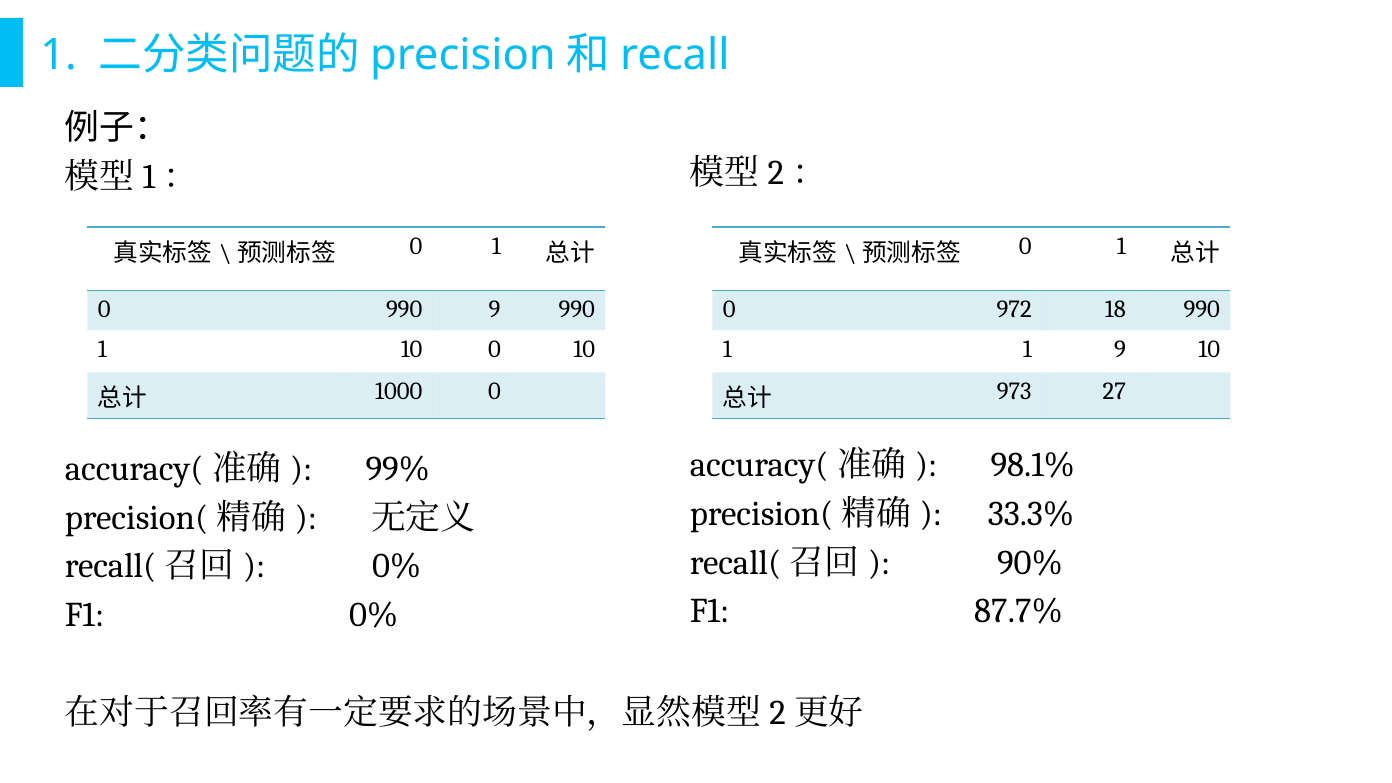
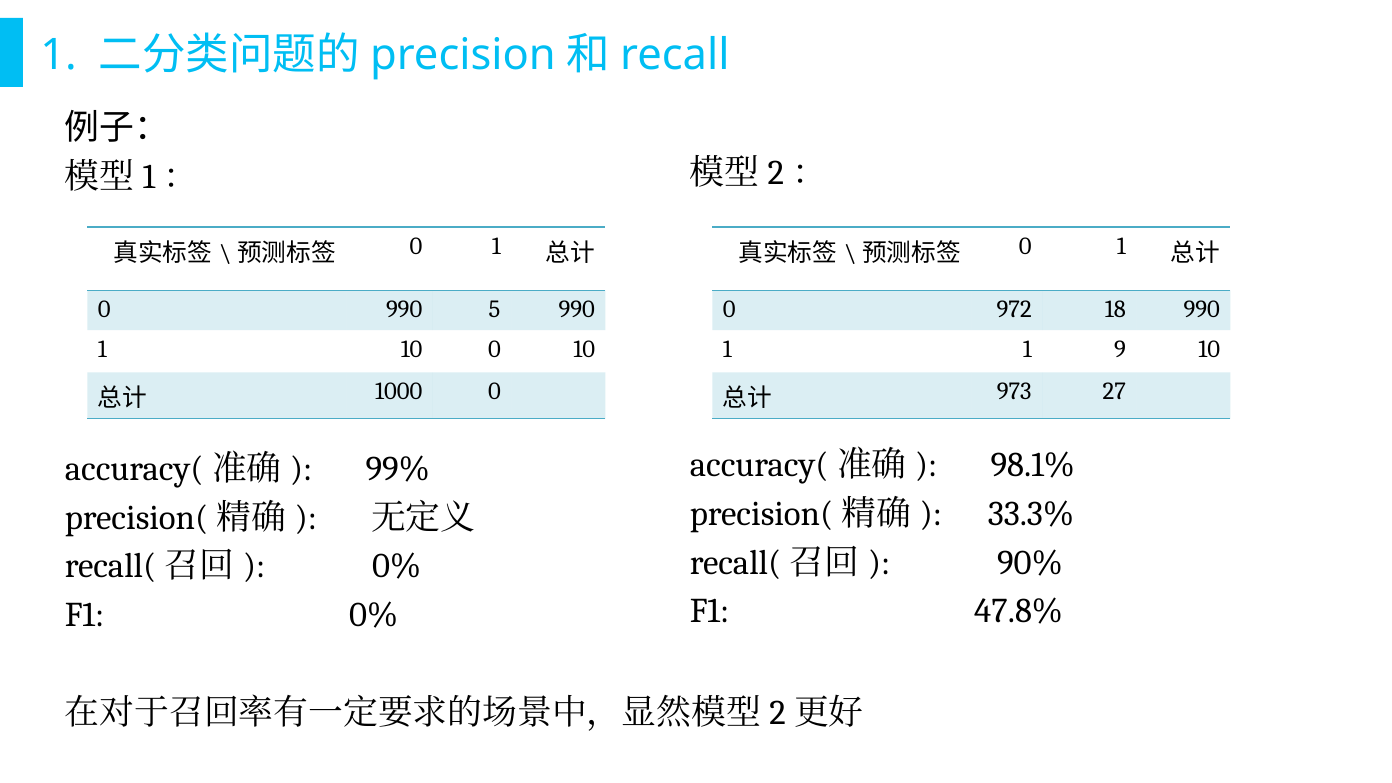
990 9: 9 -> 5
87.7%: 87.7% -> 47.8%
